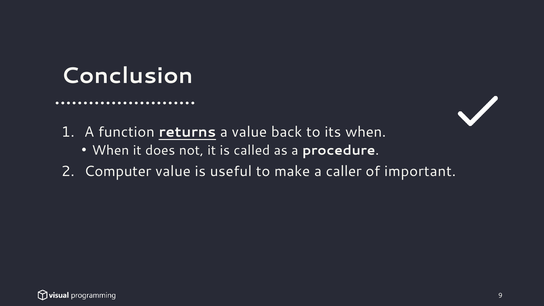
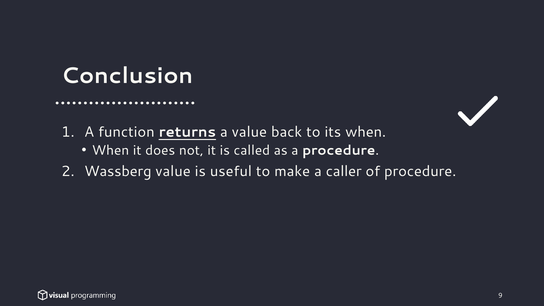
Computer: Computer -> Wassberg
of important: important -> procedure
